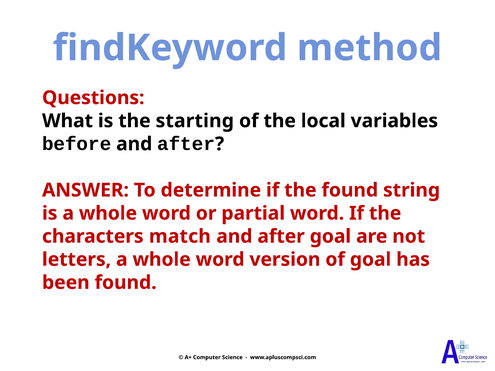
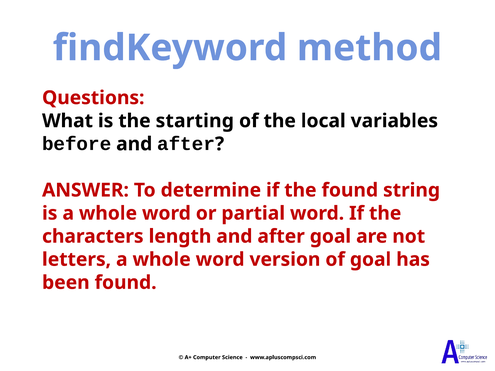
match: match -> length
